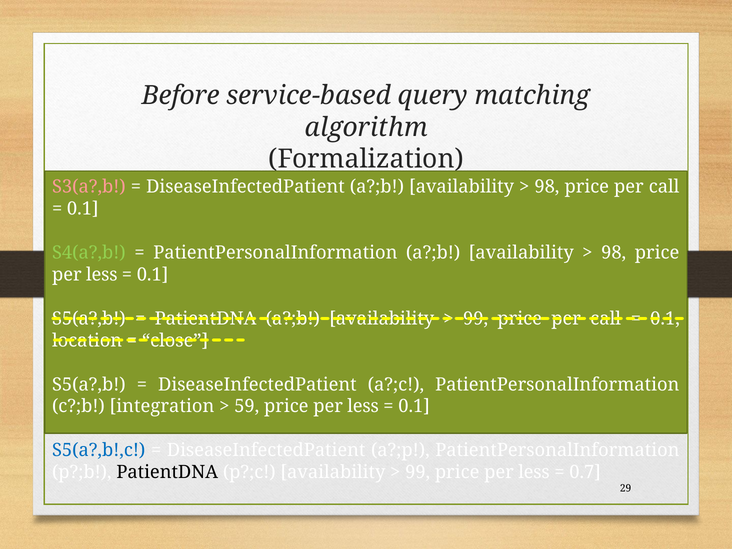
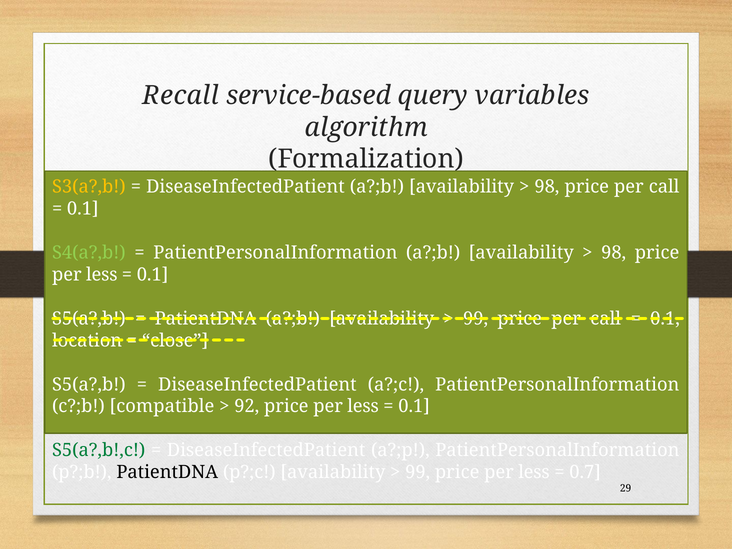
Before: Before -> Recall
matching: matching -> variables
S3(a?,b colour: pink -> yellow
integration: integration -> compatible
59: 59 -> 92
S5(a?,b!,c colour: blue -> green
